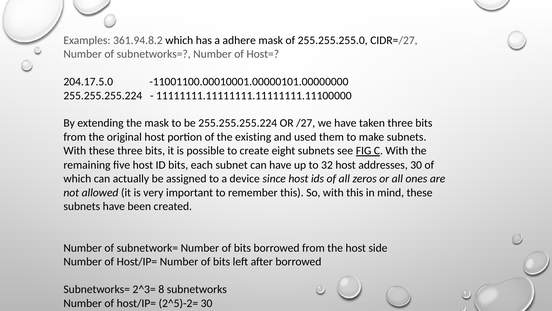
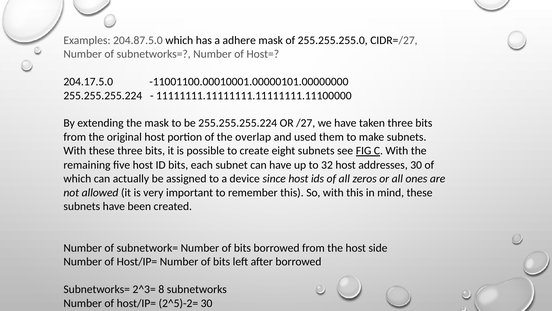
361.94.8.2: 361.94.8.2 -> 204.87.5.0
existing: existing -> overlap
